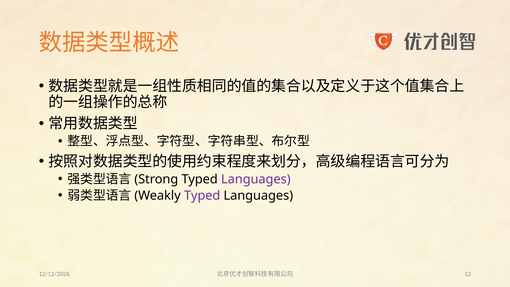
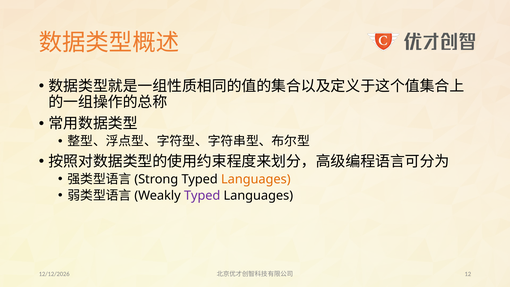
Languages at (256, 179) colour: purple -> orange
